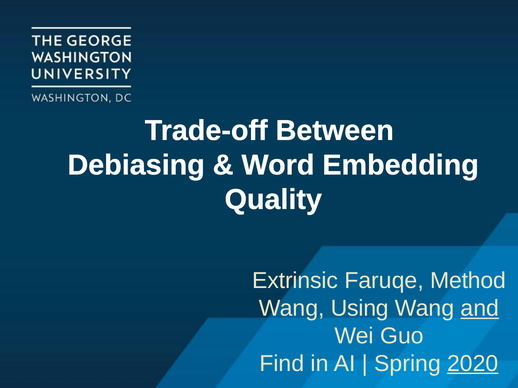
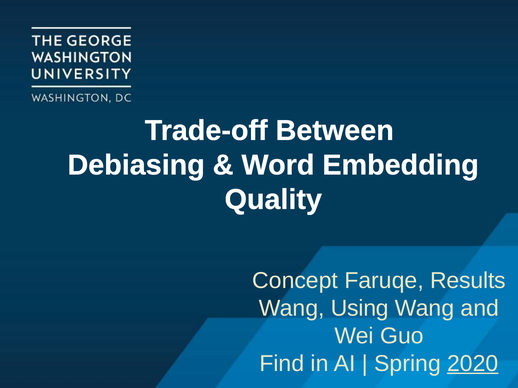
Extrinsic: Extrinsic -> Concept
Method: Method -> Results
and underline: present -> none
